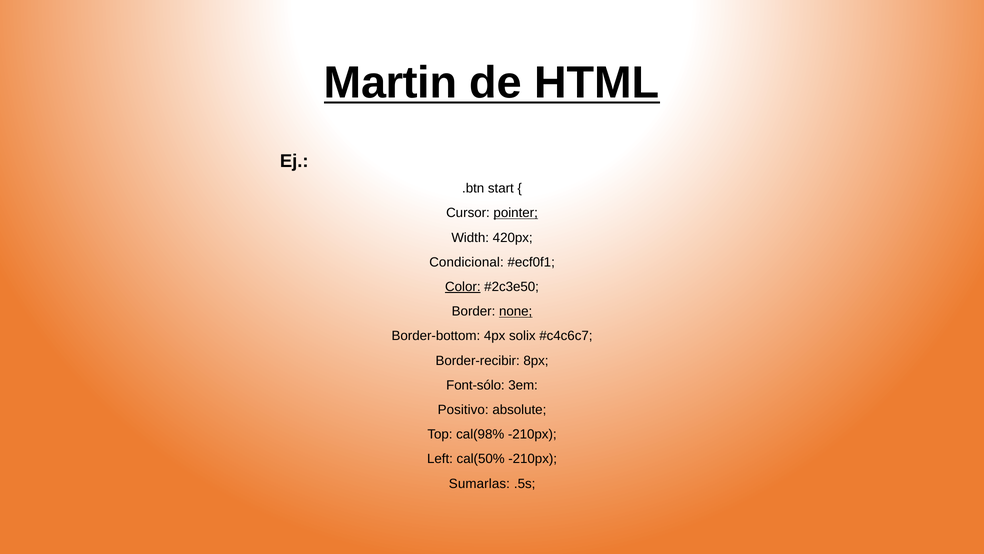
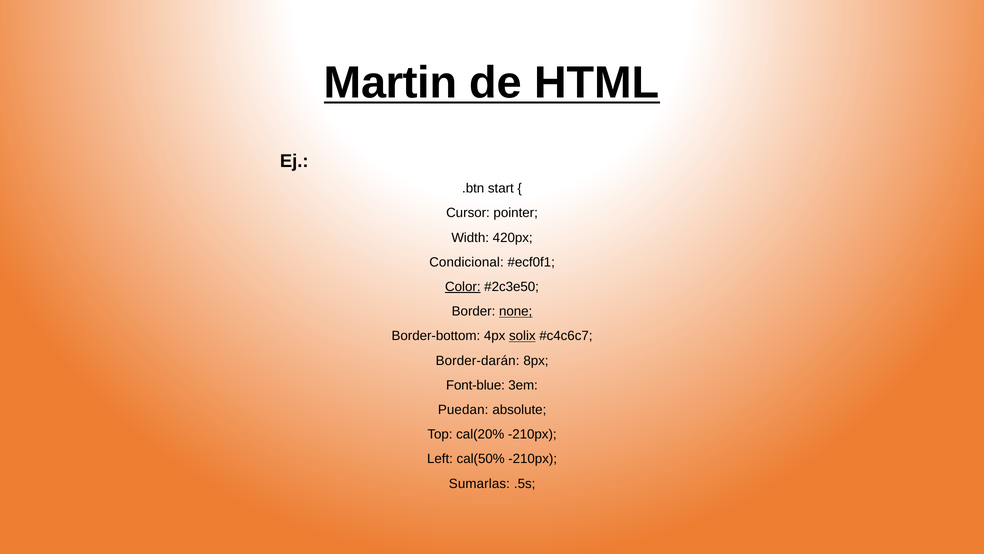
pointer underline: present -> none
solix underline: none -> present
Border-recibir: Border-recibir -> Border-darán
Font-sólo: Font-sólo -> Font-blue
Positivo: Positivo -> Puedan
cal(98%: cal(98% -> cal(20%
